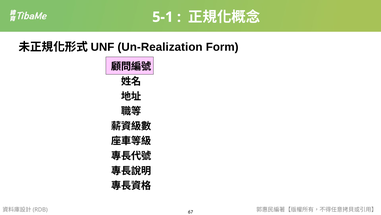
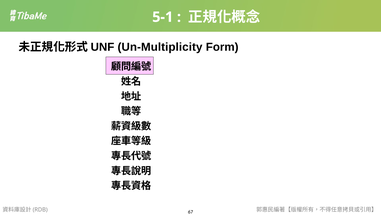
Un-Realization: Un-Realization -> Un-Multiplicity
